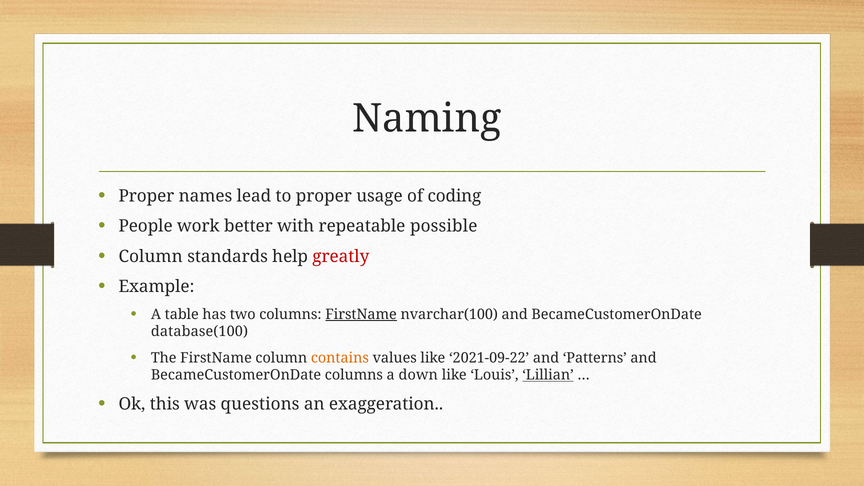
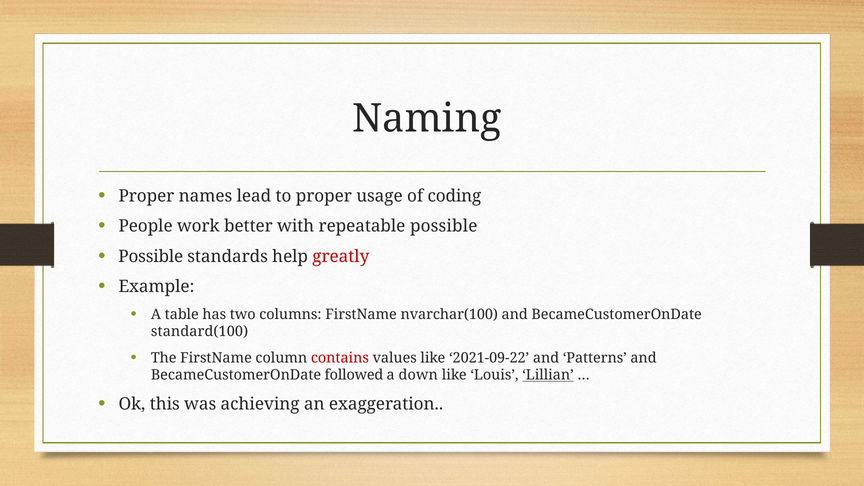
Column at (151, 256): Column -> Possible
FirstName at (361, 314) underline: present -> none
database(100: database(100 -> standard(100
contains colour: orange -> red
BecameCustomerOnDate columns: columns -> followed
questions: questions -> achieving
